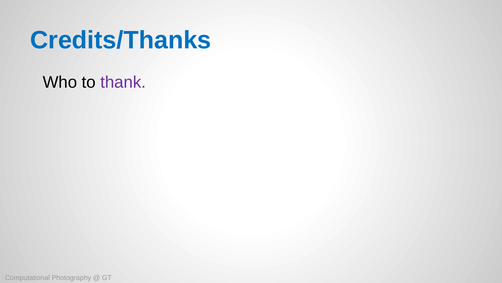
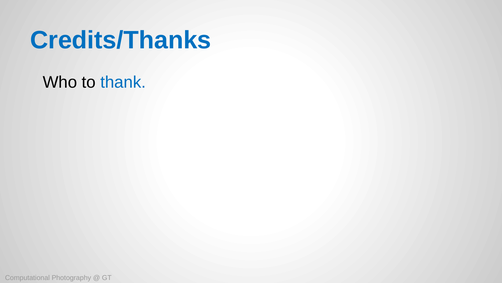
thank colour: purple -> blue
